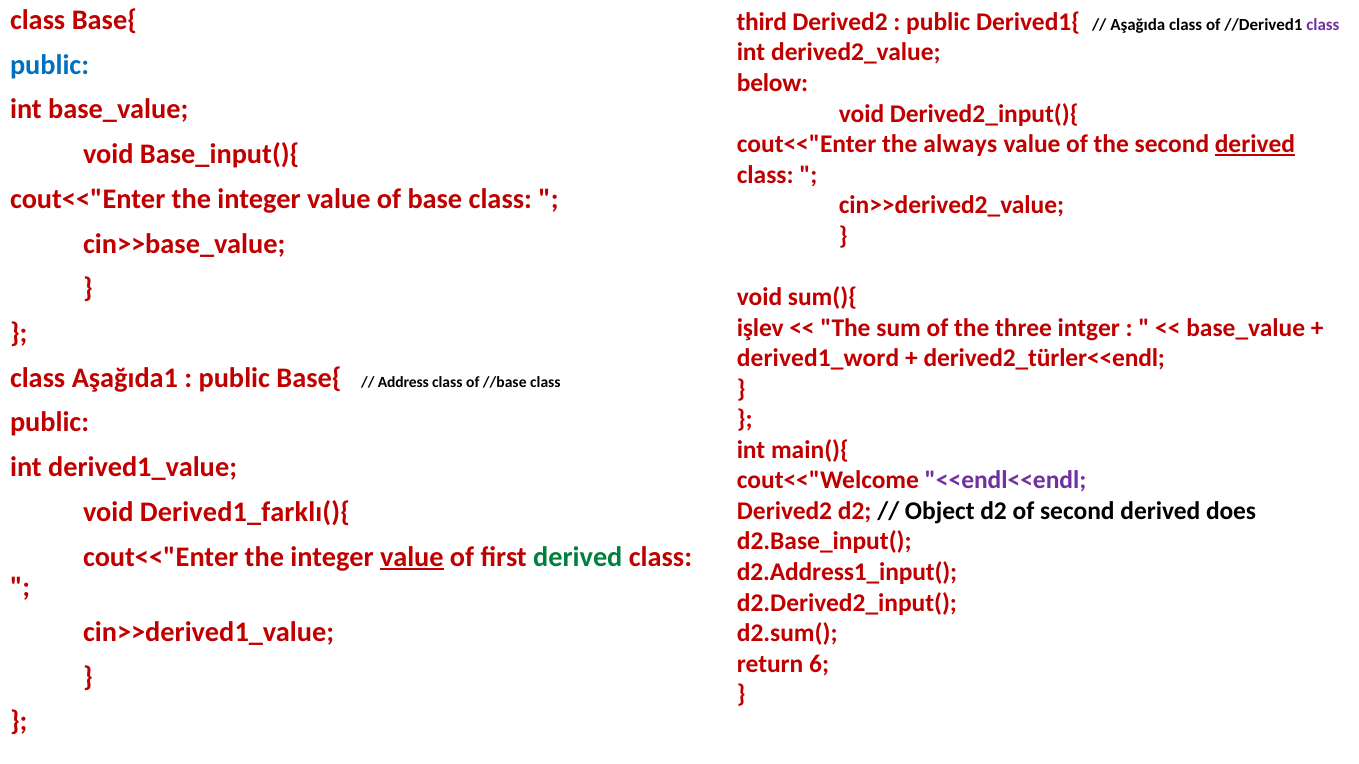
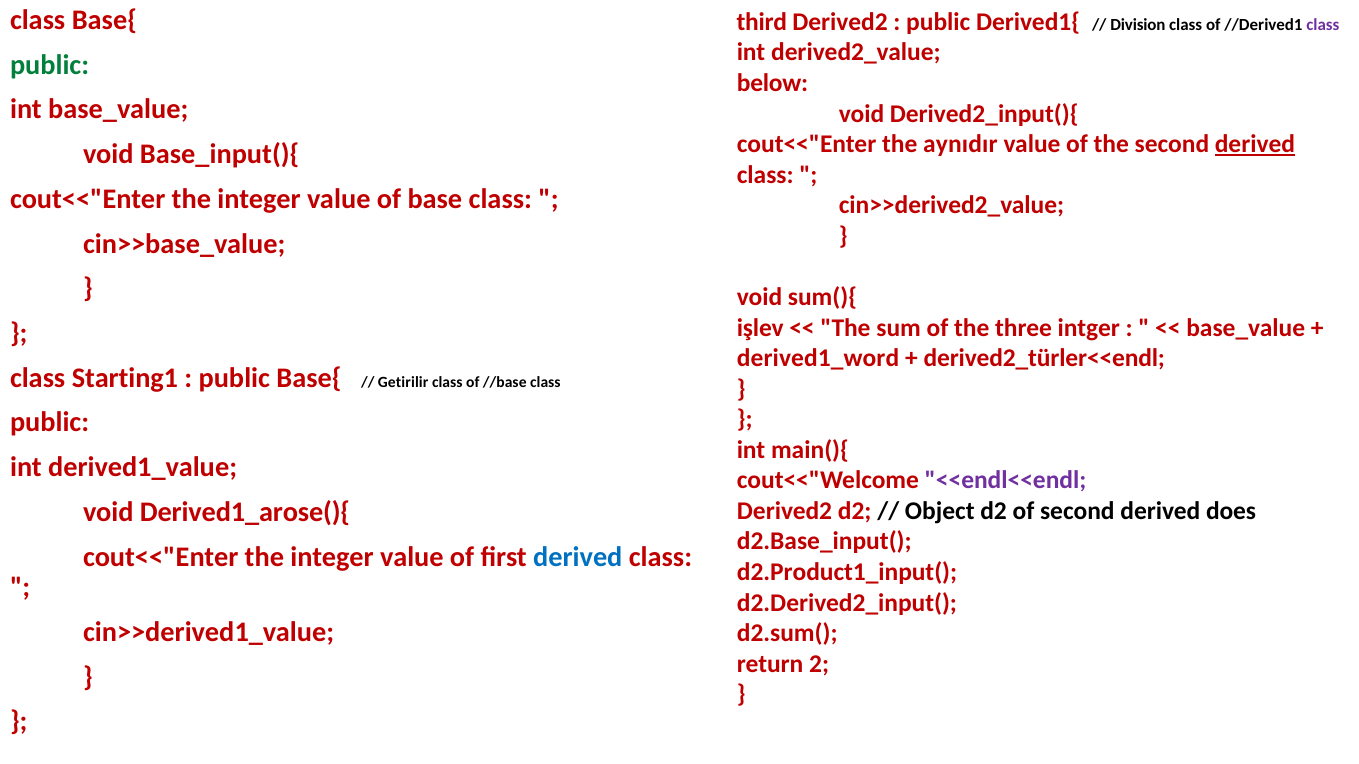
Aşağıda: Aşağıda -> Division
public at (50, 65) colour: blue -> green
always: always -> aynıdır
Aşağıda1: Aşağıda1 -> Starting1
Address: Address -> Getirilir
Derived1_farklı(){: Derived1_farklı(){ -> Derived1_arose(){
value at (412, 557) underline: present -> none
derived at (578, 557) colour: green -> blue
d2.Address1_input(: d2.Address1_input( -> d2.Product1_input(
6: 6 -> 2
